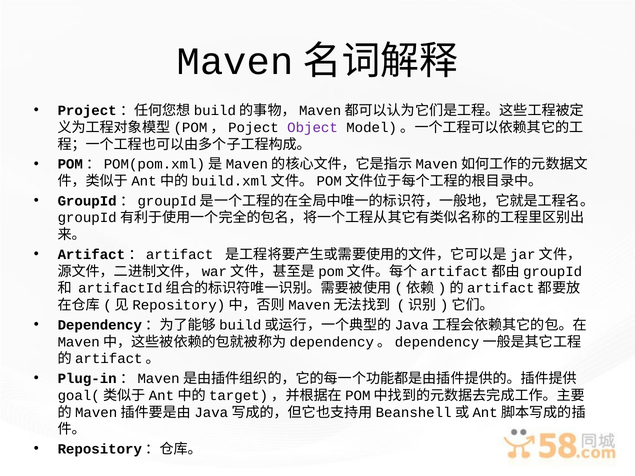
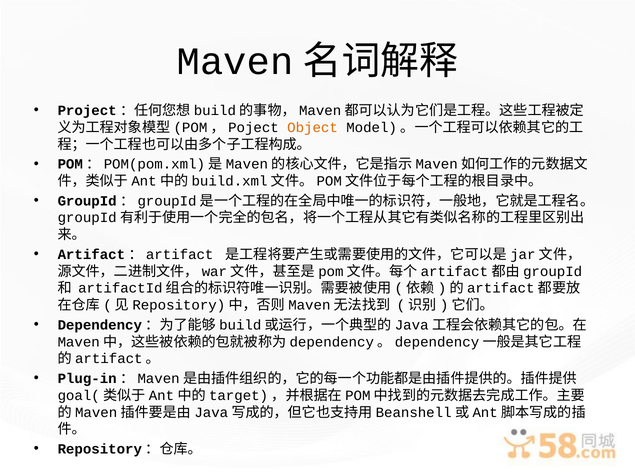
Object colour: purple -> orange
